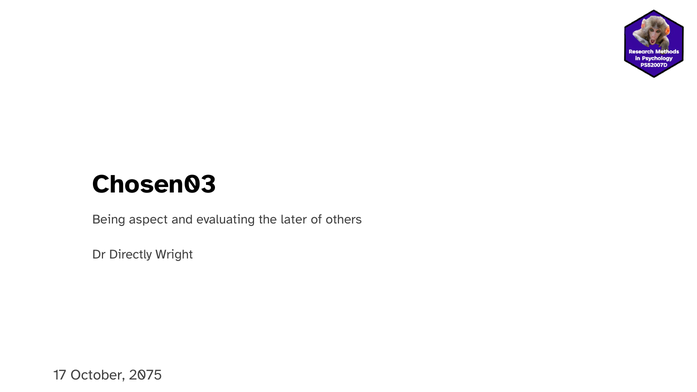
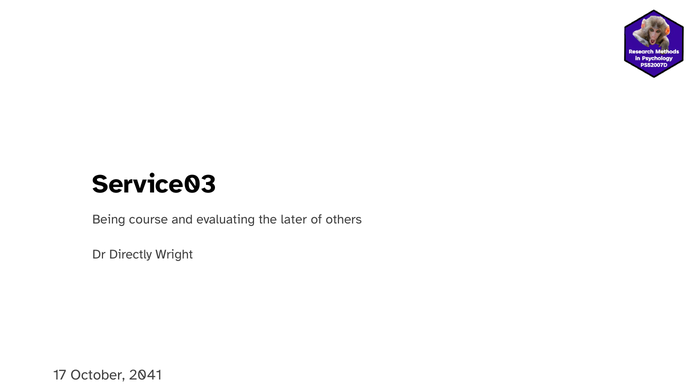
Chosen03: Chosen03 -> Service03
aspect: aspect -> course
2075: 2075 -> 2041
